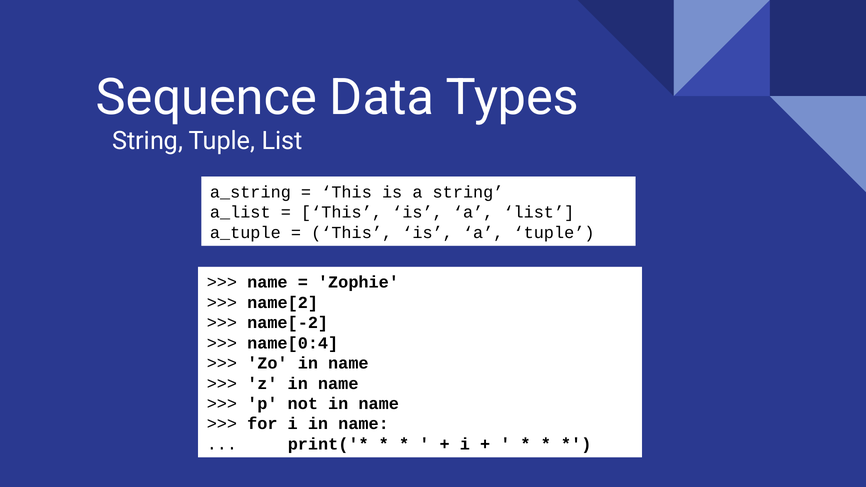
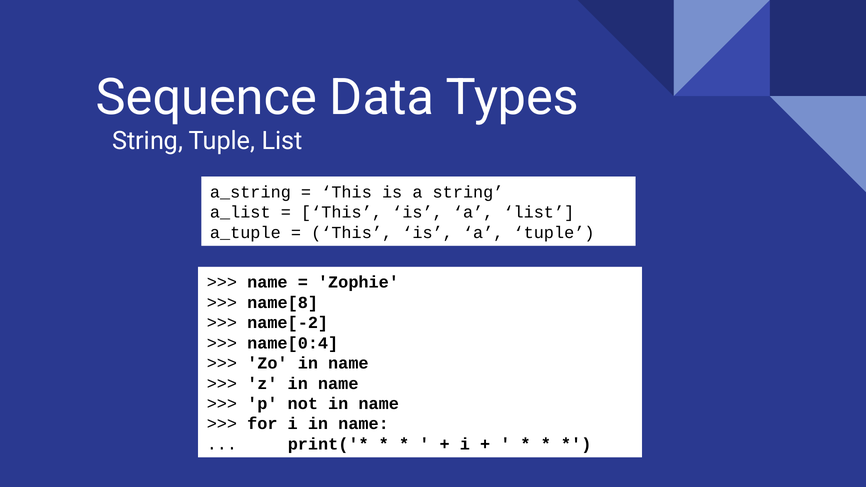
name[2: name[2 -> name[8
